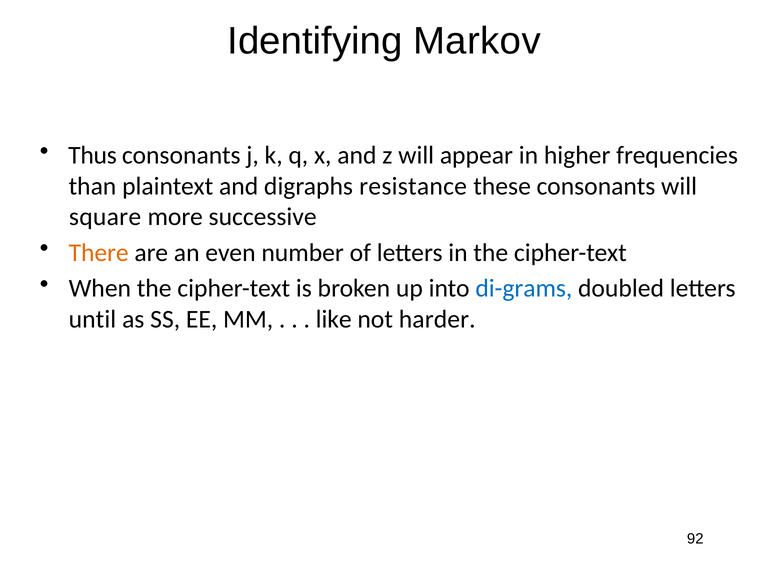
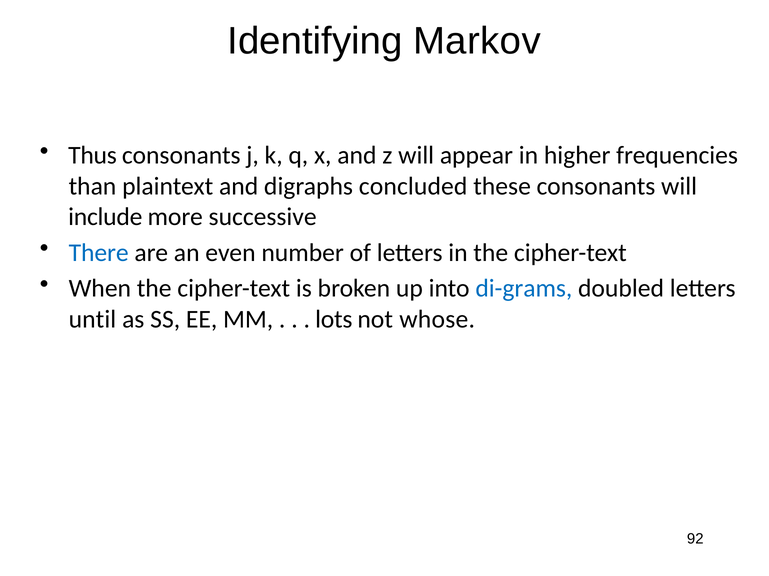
resistance: resistance -> concluded
square: square -> include
There colour: orange -> blue
like: like -> lots
harder: harder -> whose
